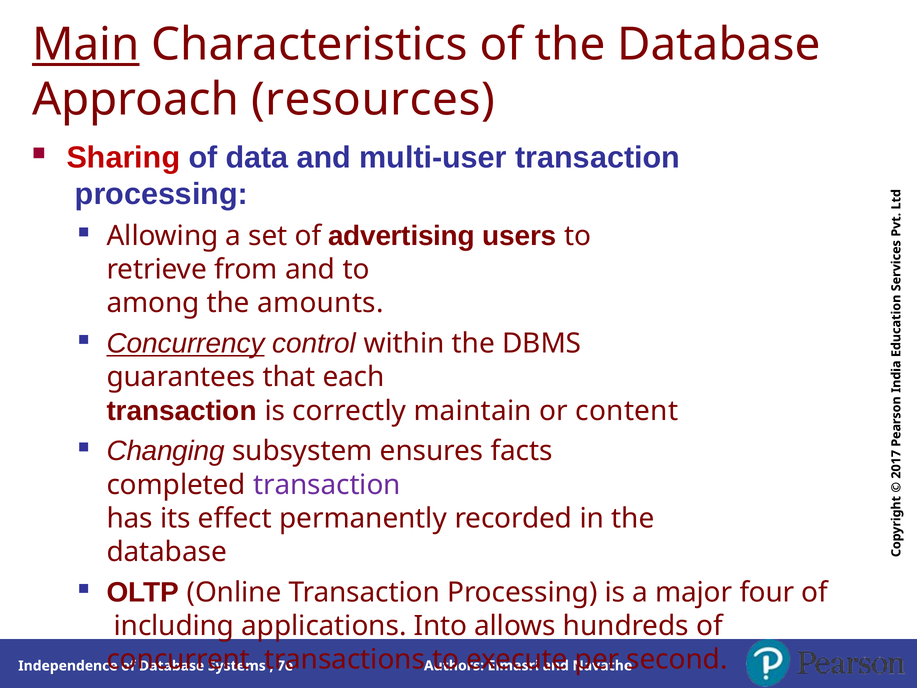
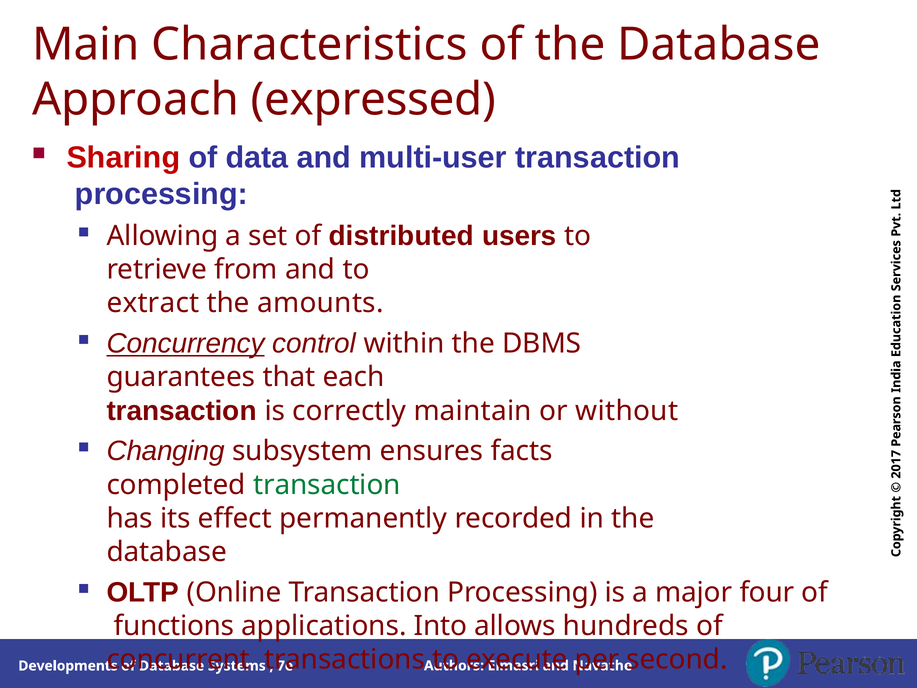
Main underline: present -> none
resources: resources -> expressed
advertising: advertising -> distributed
among: among -> extract
content: content -> without
transaction at (327, 485) colour: purple -> green
including: including -> functions
Independence: Independence -> Developments
